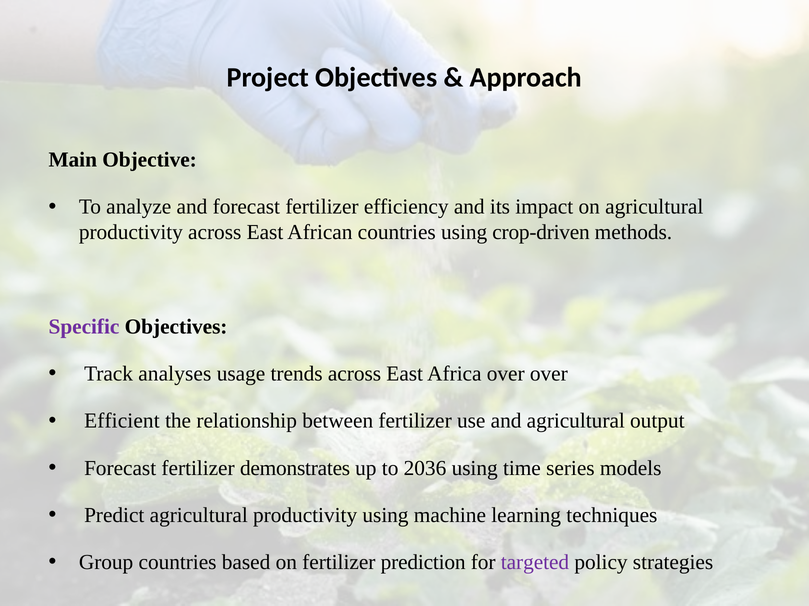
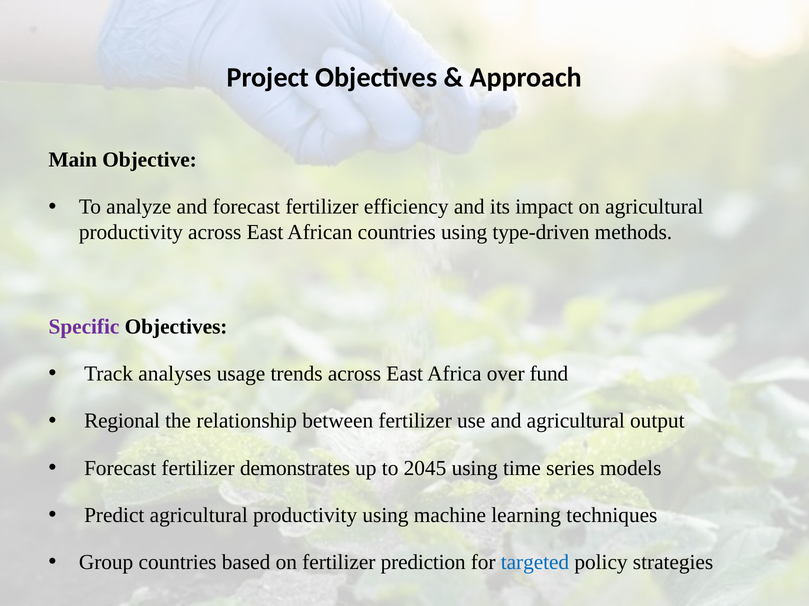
crop-driven: crop-driven -> type-driven
over over: over -> fund
Efficient: Efficient -> Regional
2036: 2036 -> 2045
targeted colour: purple -> blue
